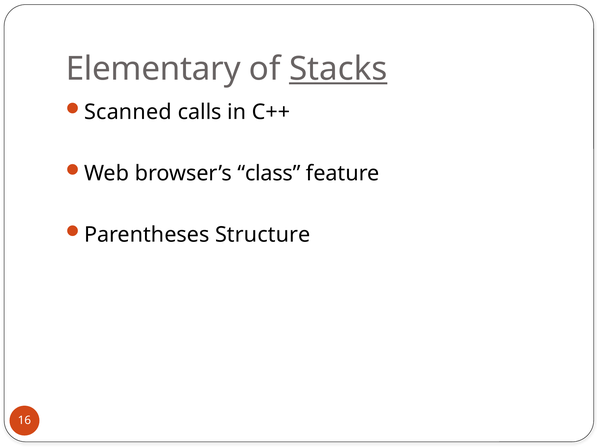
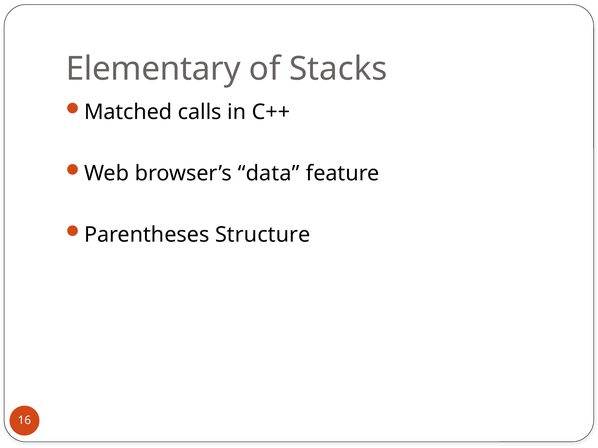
Stacks underline: present -> none
Scanned: Scanned -> Matched
class: class -> data
